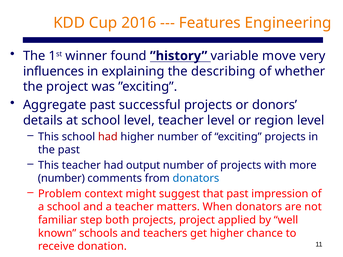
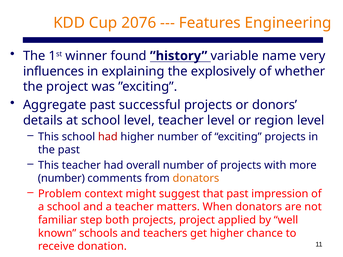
2016: 2016 -> 2076
move: move -> name
describing: describing -> explosively
output: output -> overall
donators at (196, 179) colour: blue -> orange
